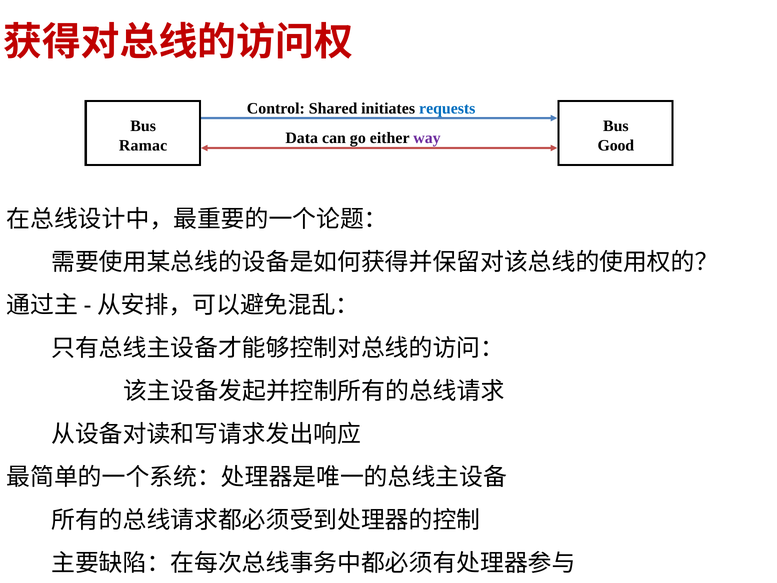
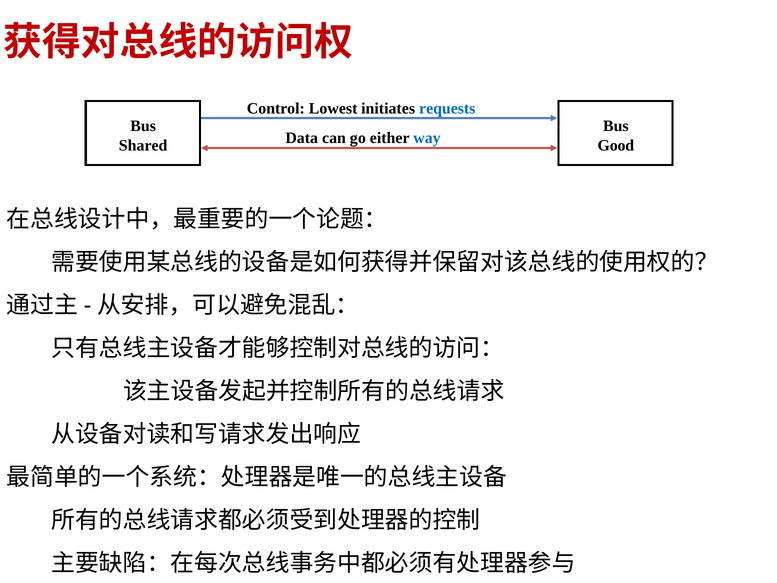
Shared: Shared -> Lowest
way colour: purple -> blue
Ramac: Ramac -> Shared
